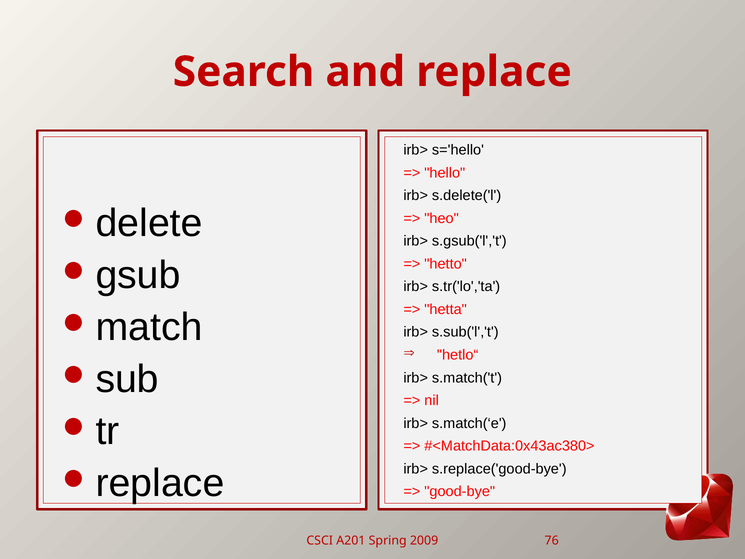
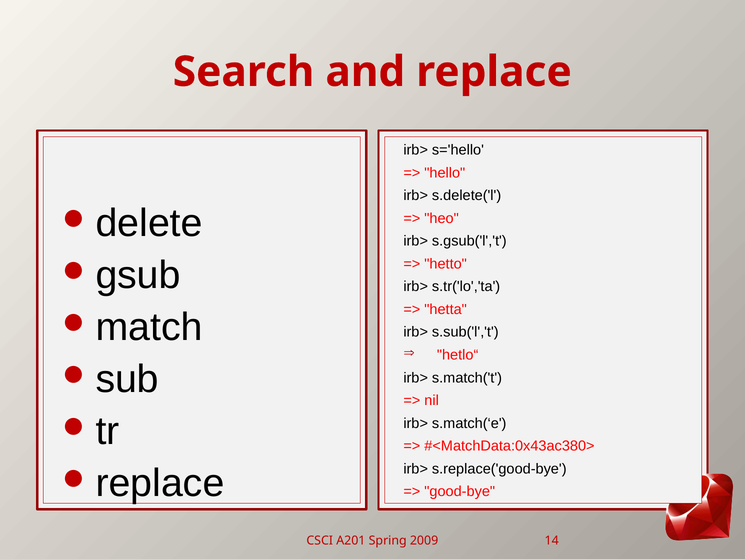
76: 76 -> 14
